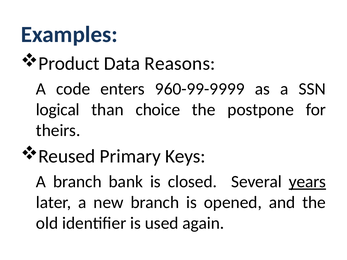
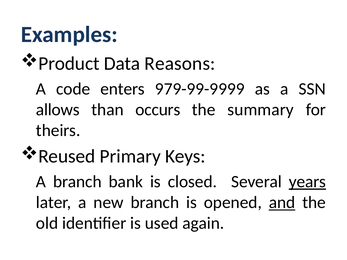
960-99-9999: 960-99-9999 -> 979-99-9999
logical: logical -> allows
choice: choice -> occurs
postpone: postpone -> summary
and underline: none -> present
